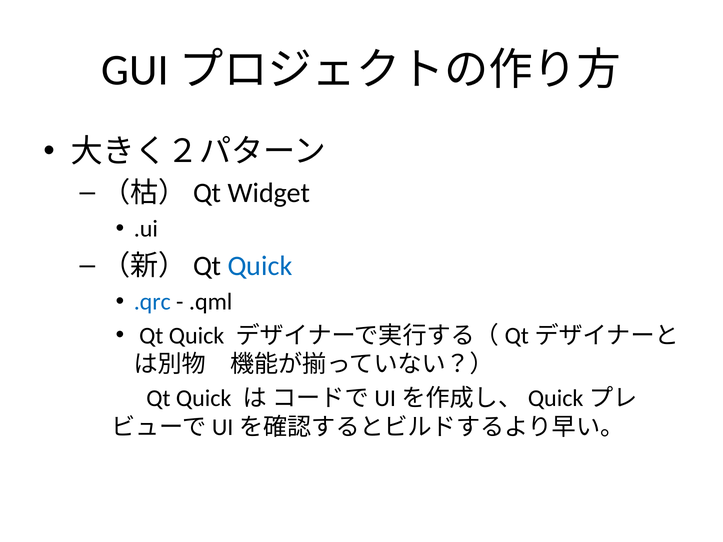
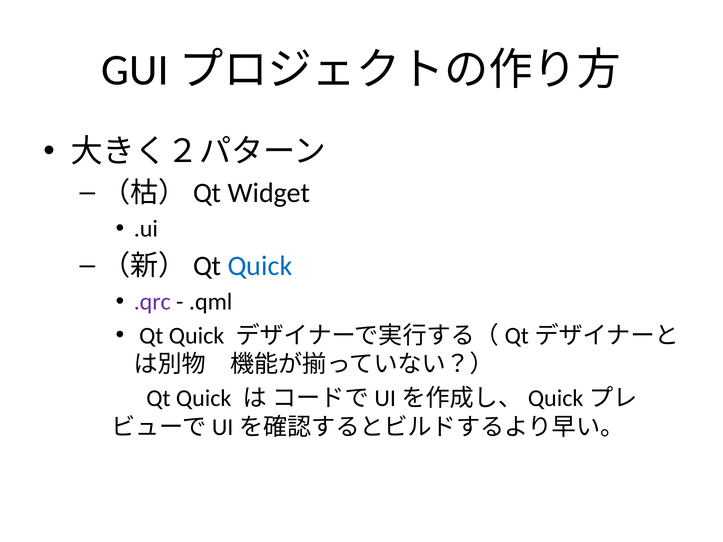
.qrc colour: blue -> purple
